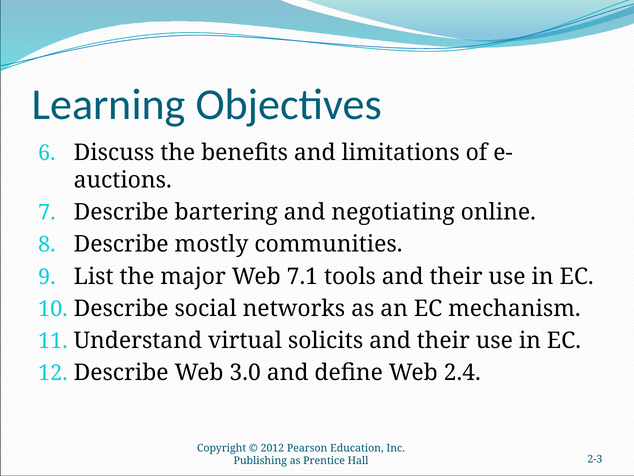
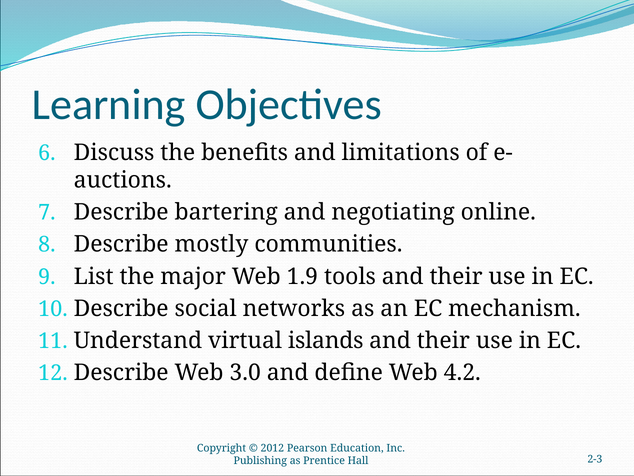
7.1: 7.1 -> 1.9
solicits: solicits -> islands
2.4: 2.4 -> 4.2
